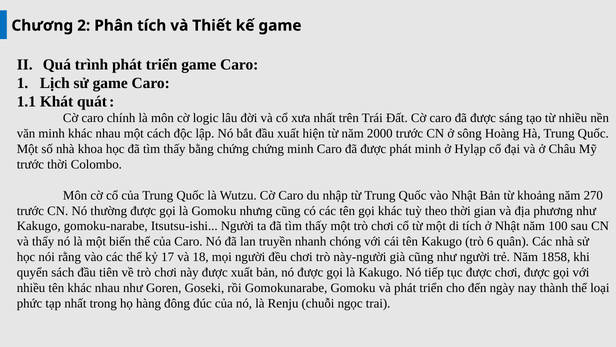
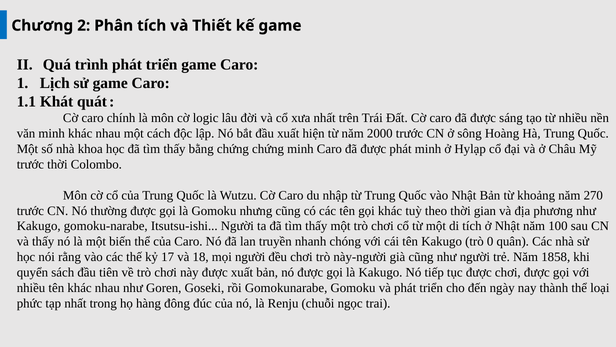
6: 6 -> 0
